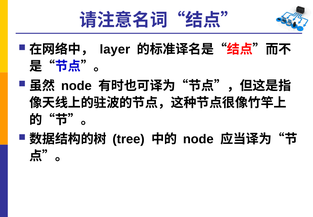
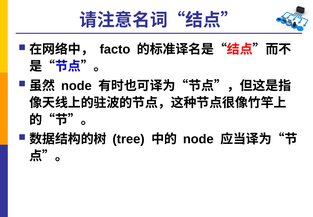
layer: layer -> facto
